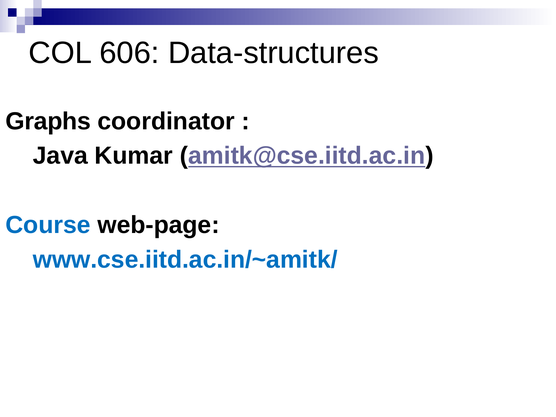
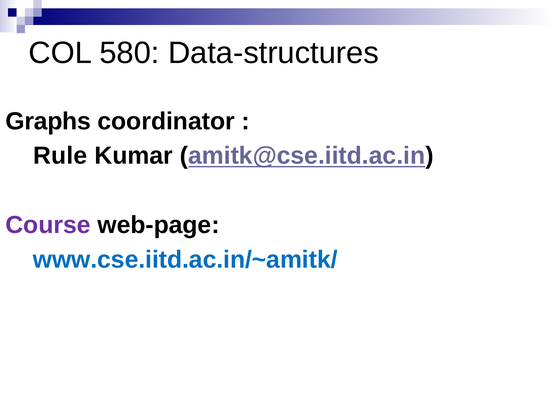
606: 606 -> 580
Java: Java -> Rule
Course colour: blue -> purple
